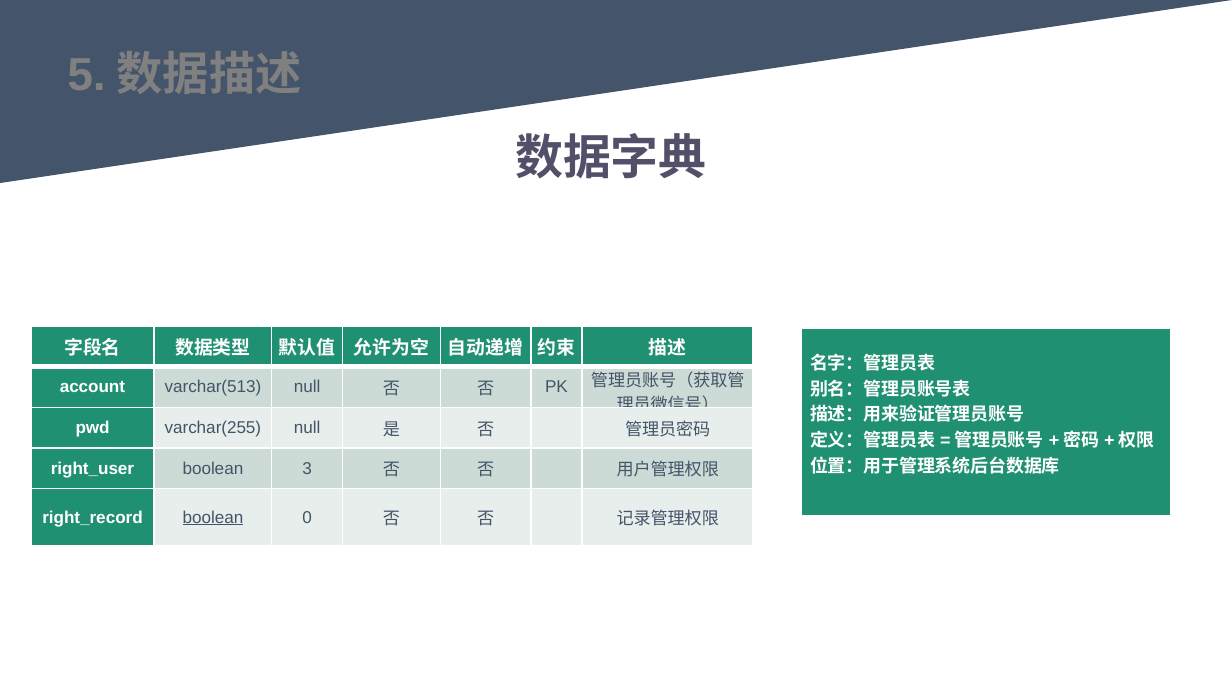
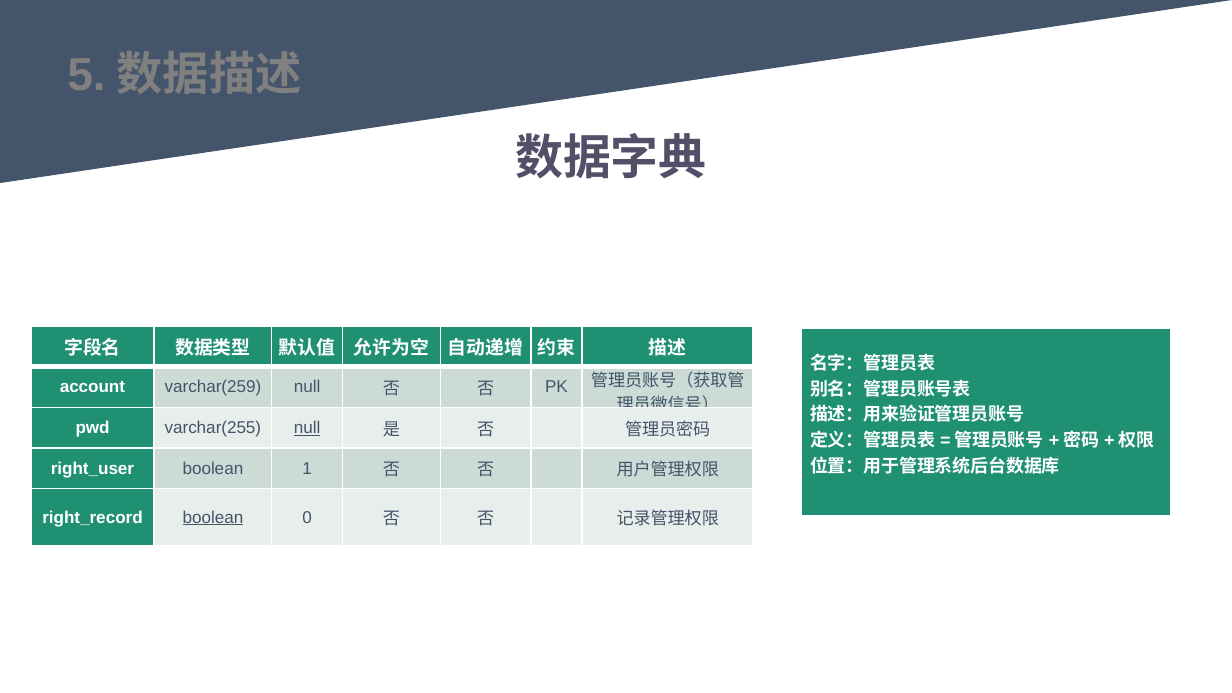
varchar(513: varchar(513 -> varchar(259
null at (307, 428) underline: none -> present
3: 3 -> 1
